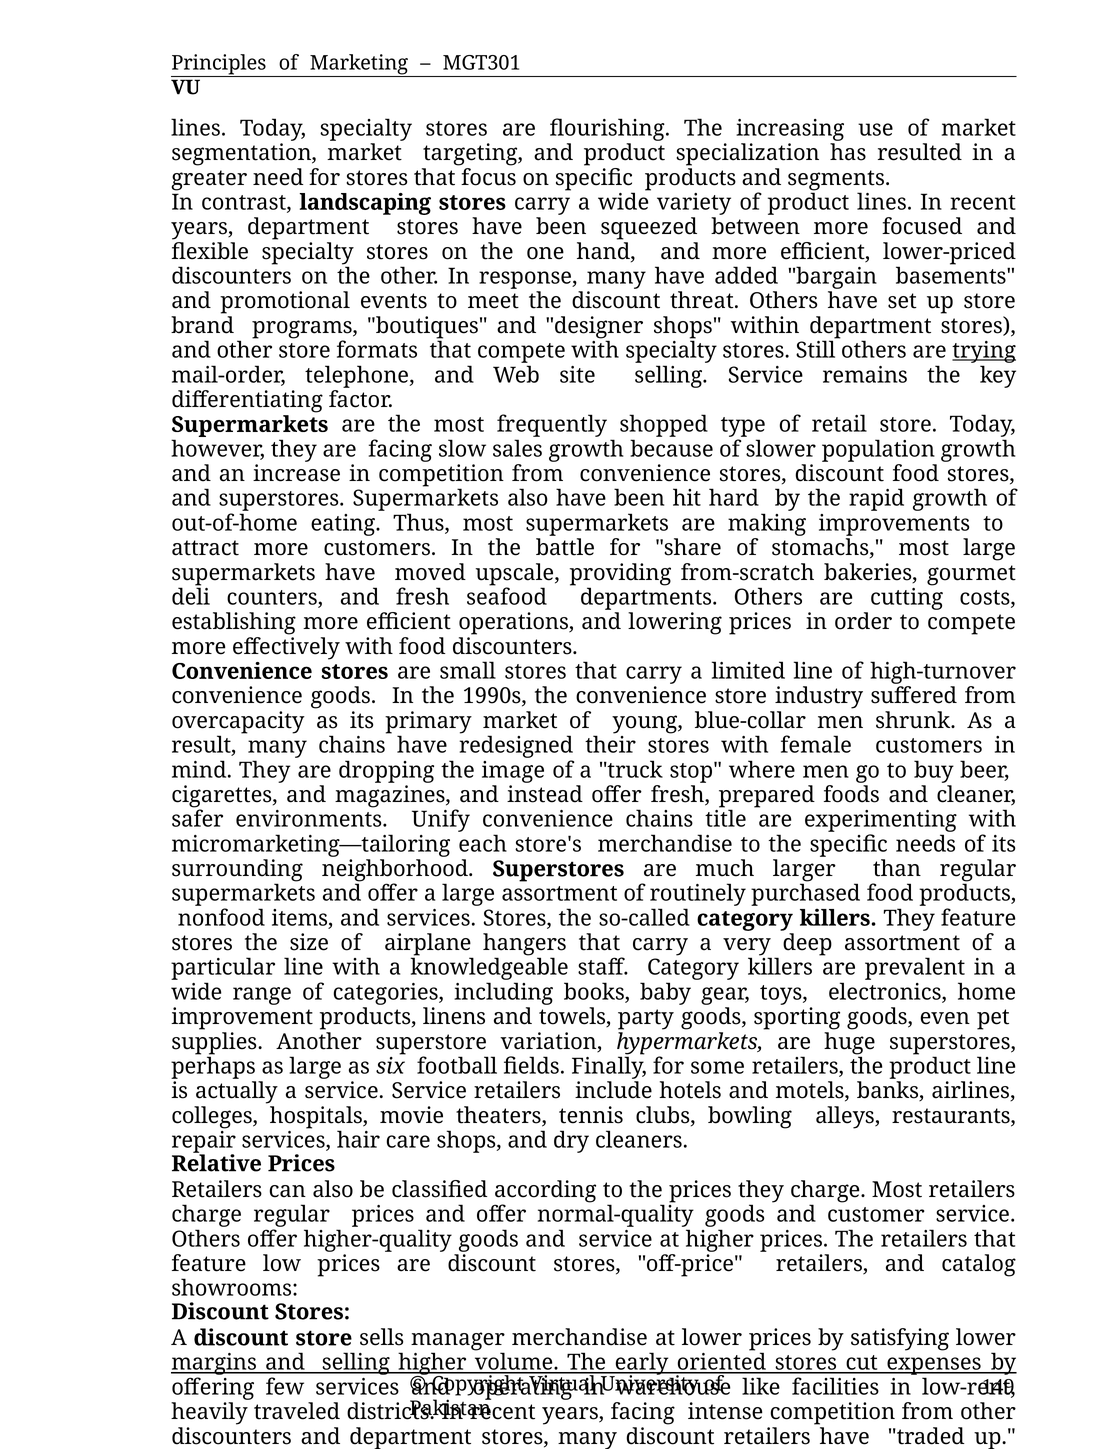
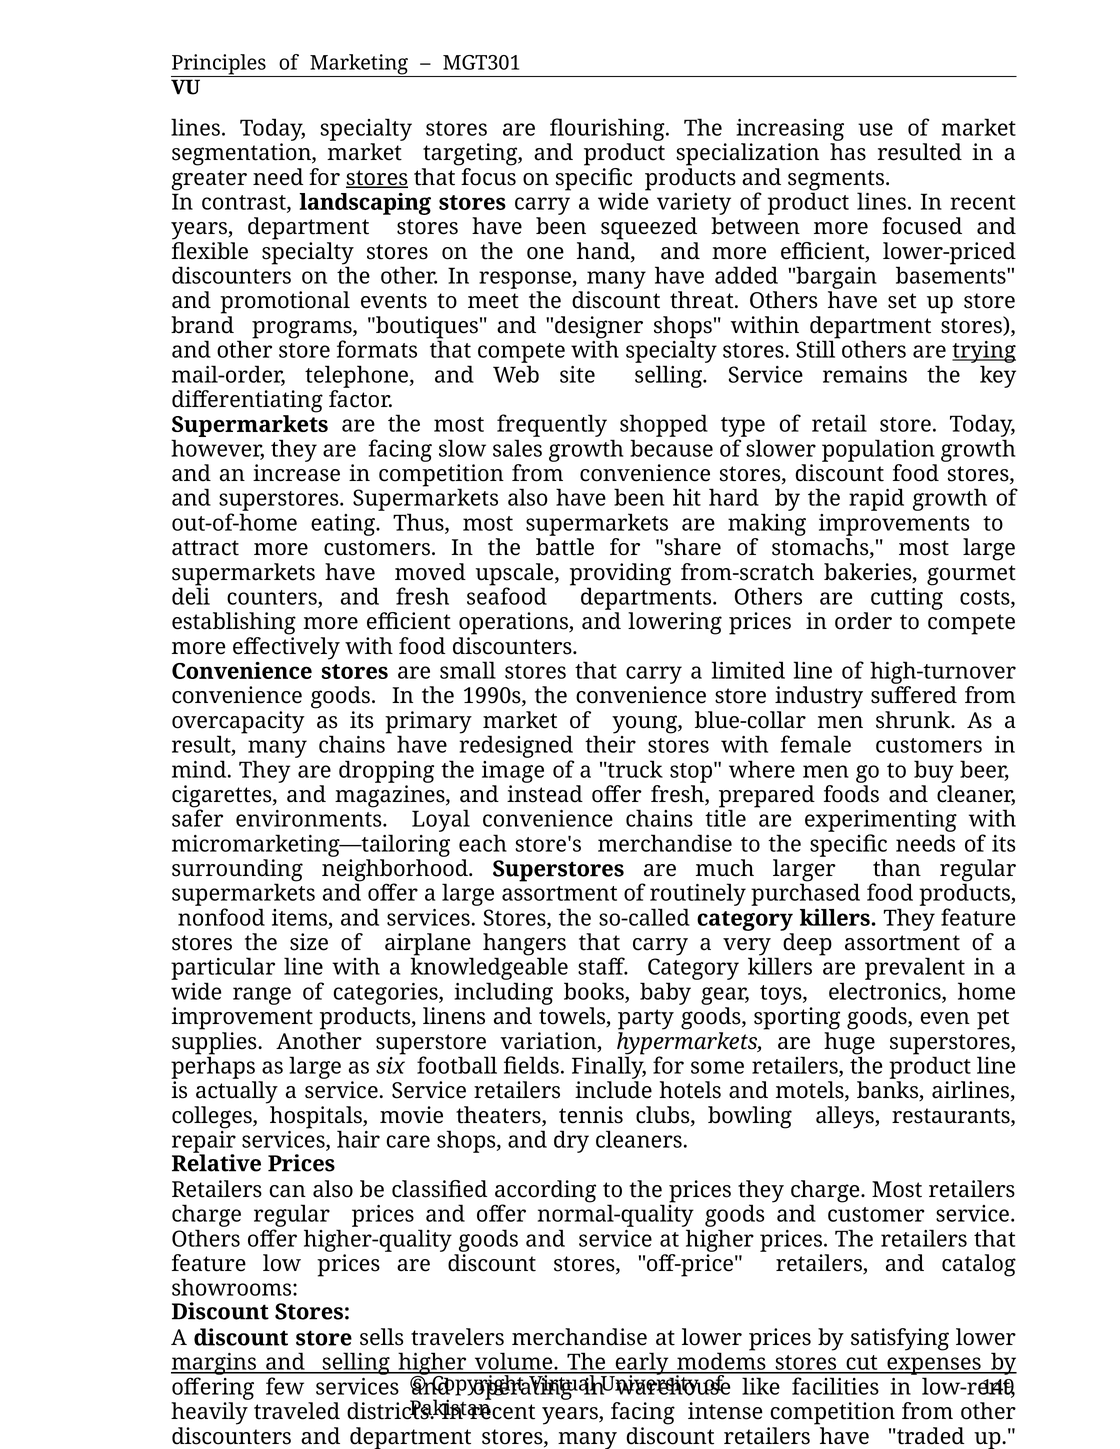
stores at (377, 178) underline: none -> present
Unify: Unify -> Loyal
manager: manager -> travelers
oriented: oriented -> modems
